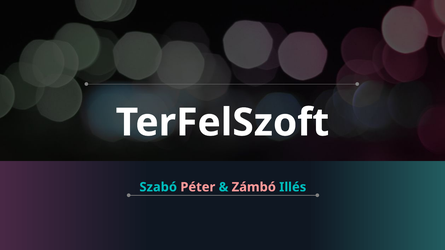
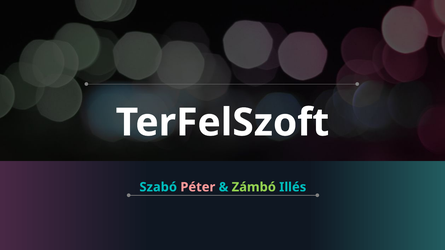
Zámbó colour: pink -> light green
